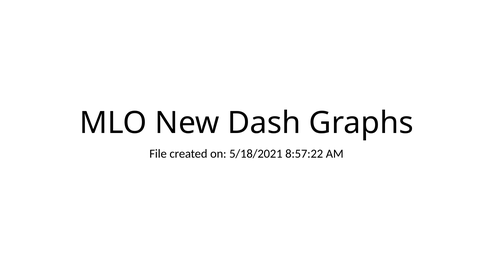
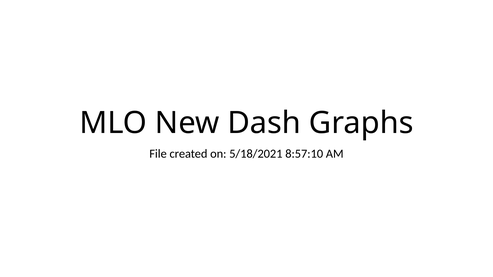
8:57:22: 8:57:22 -> 8:57:10
